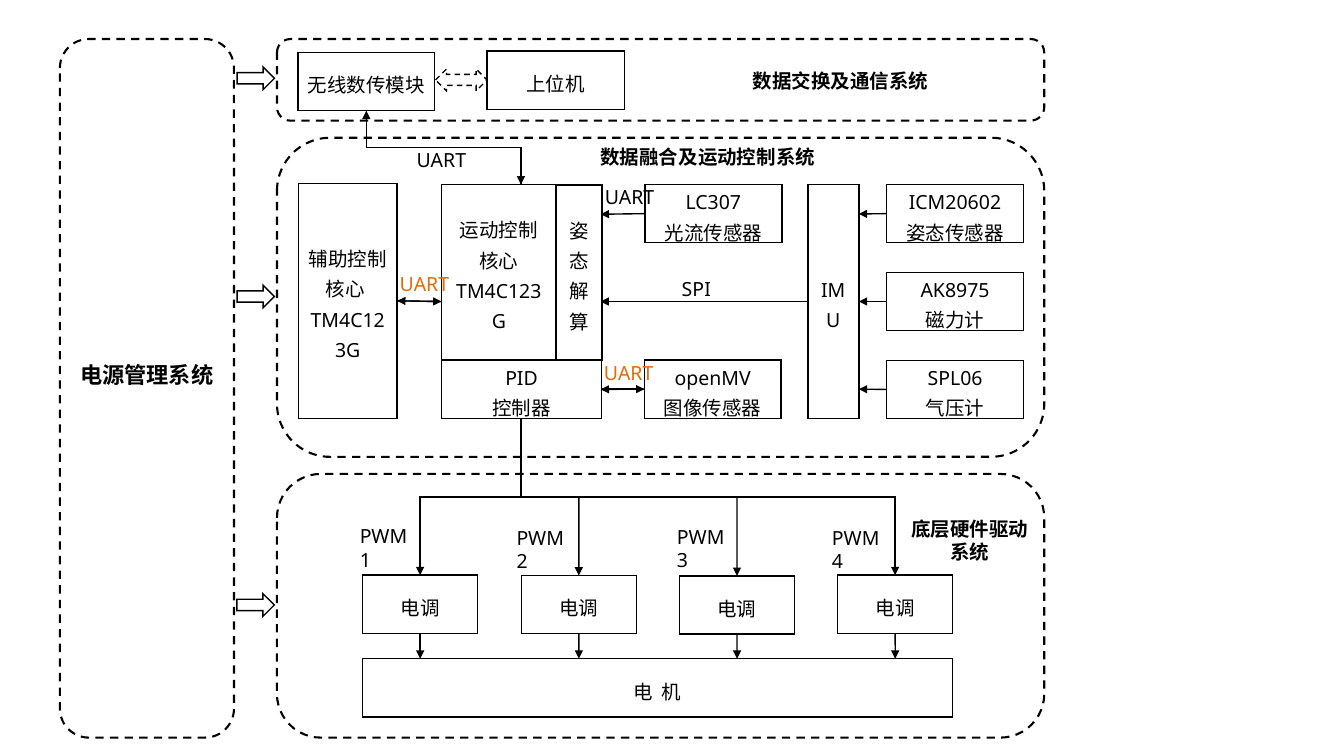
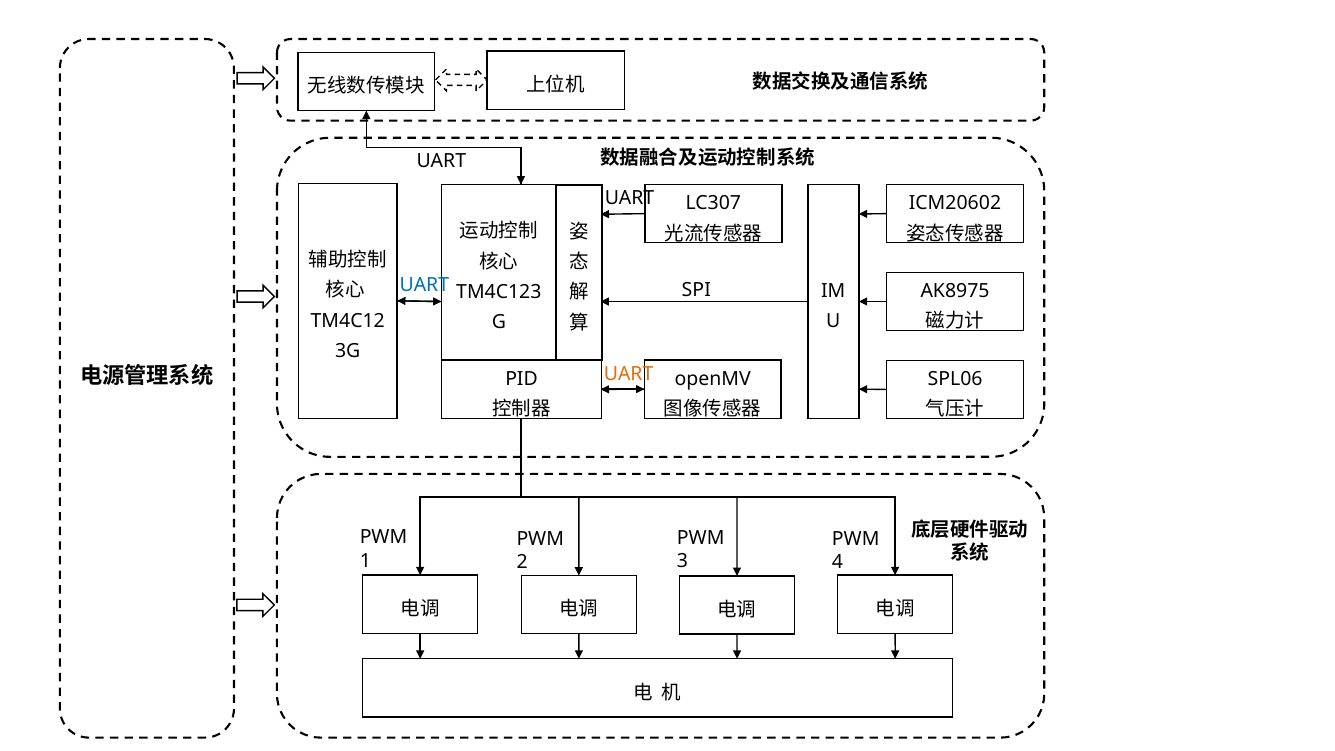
UART at (424, 285) colour: orange -> blue
